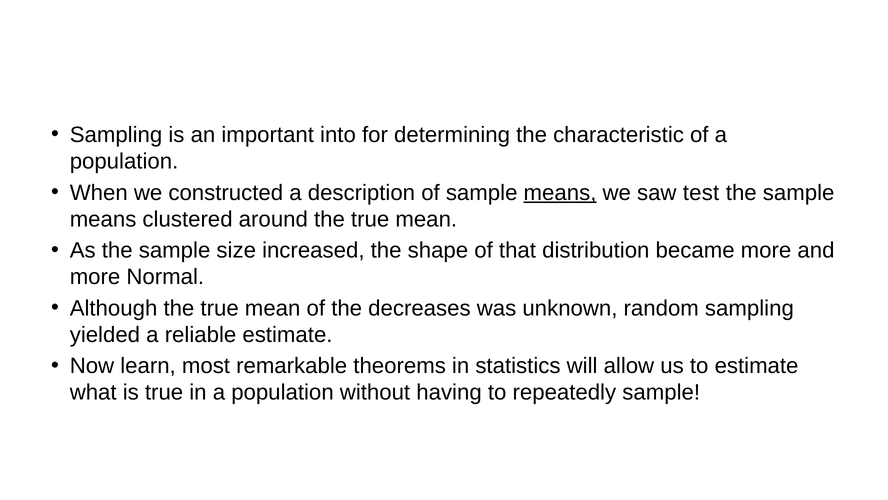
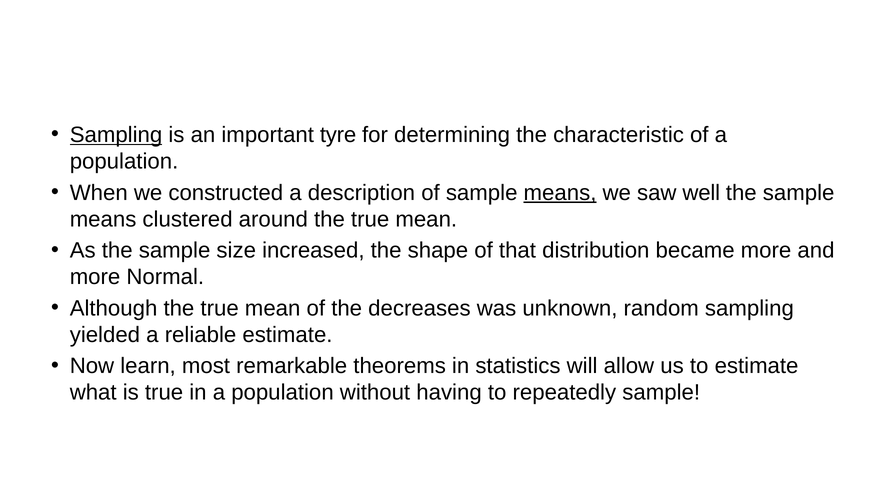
Sampling at (116, 135) underline: none -> present
into: into -> tyre
test: test -> well
